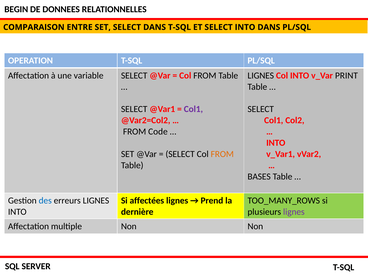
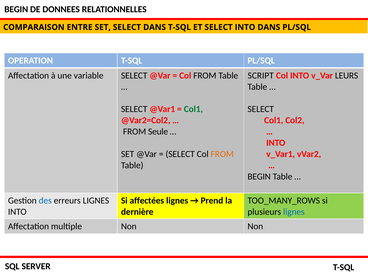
LIGNES at (261, 75): LIGNES -> SCRIPT
PRINT: PRINT -> LEURS
Col1 at (193, 109) colour: purple -> green
Code: Code -> Seule
BASES at (259, 177): BASES -> BEGIN
lignes at (294, 212) colour: purple -> blue
